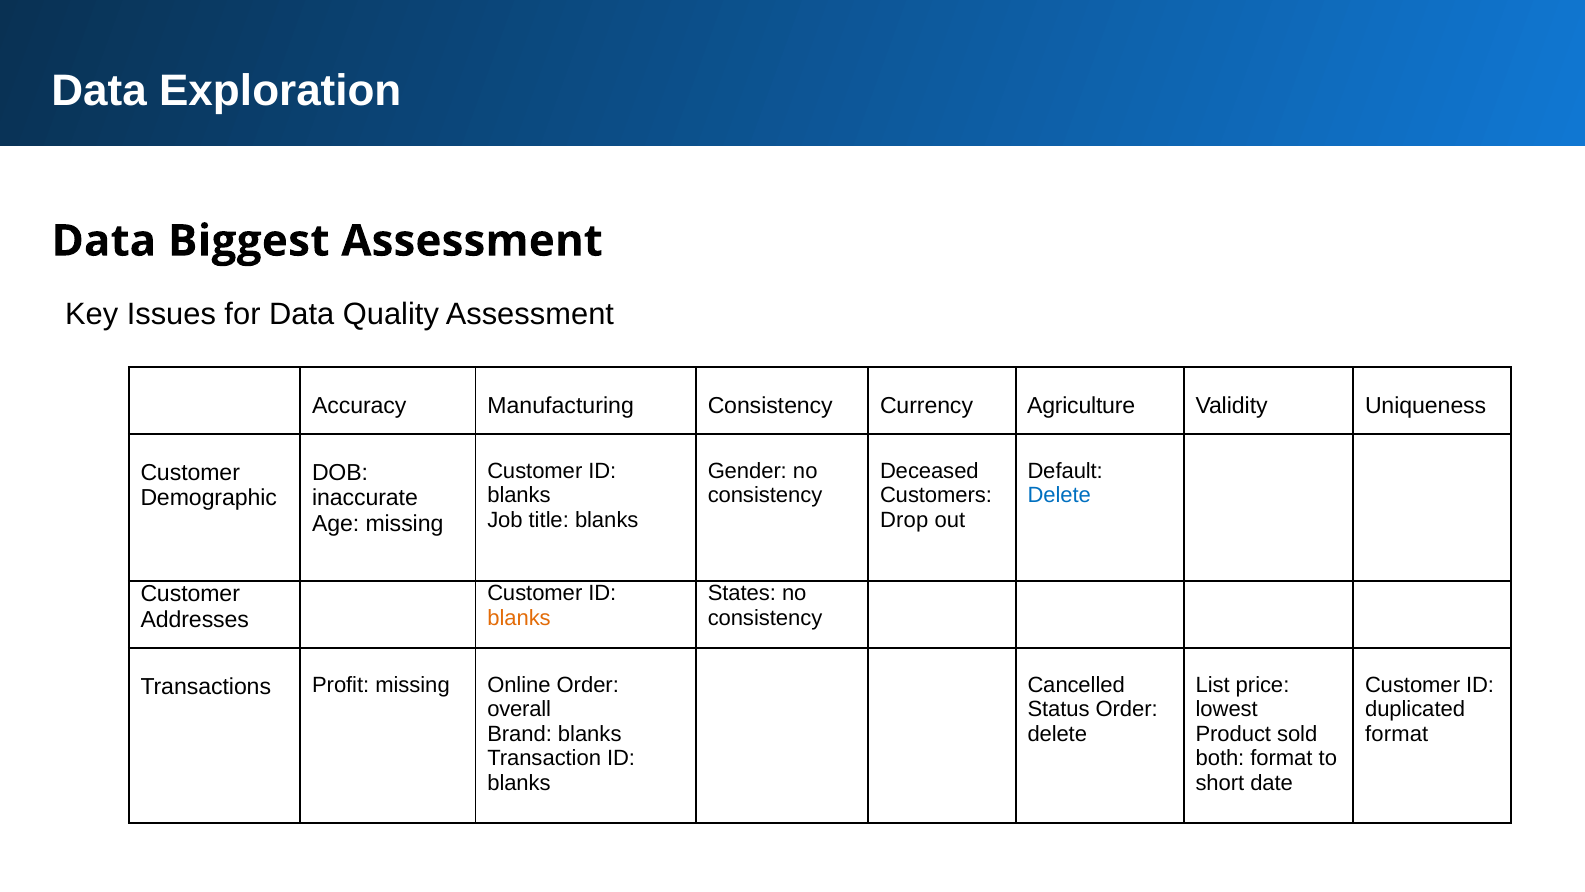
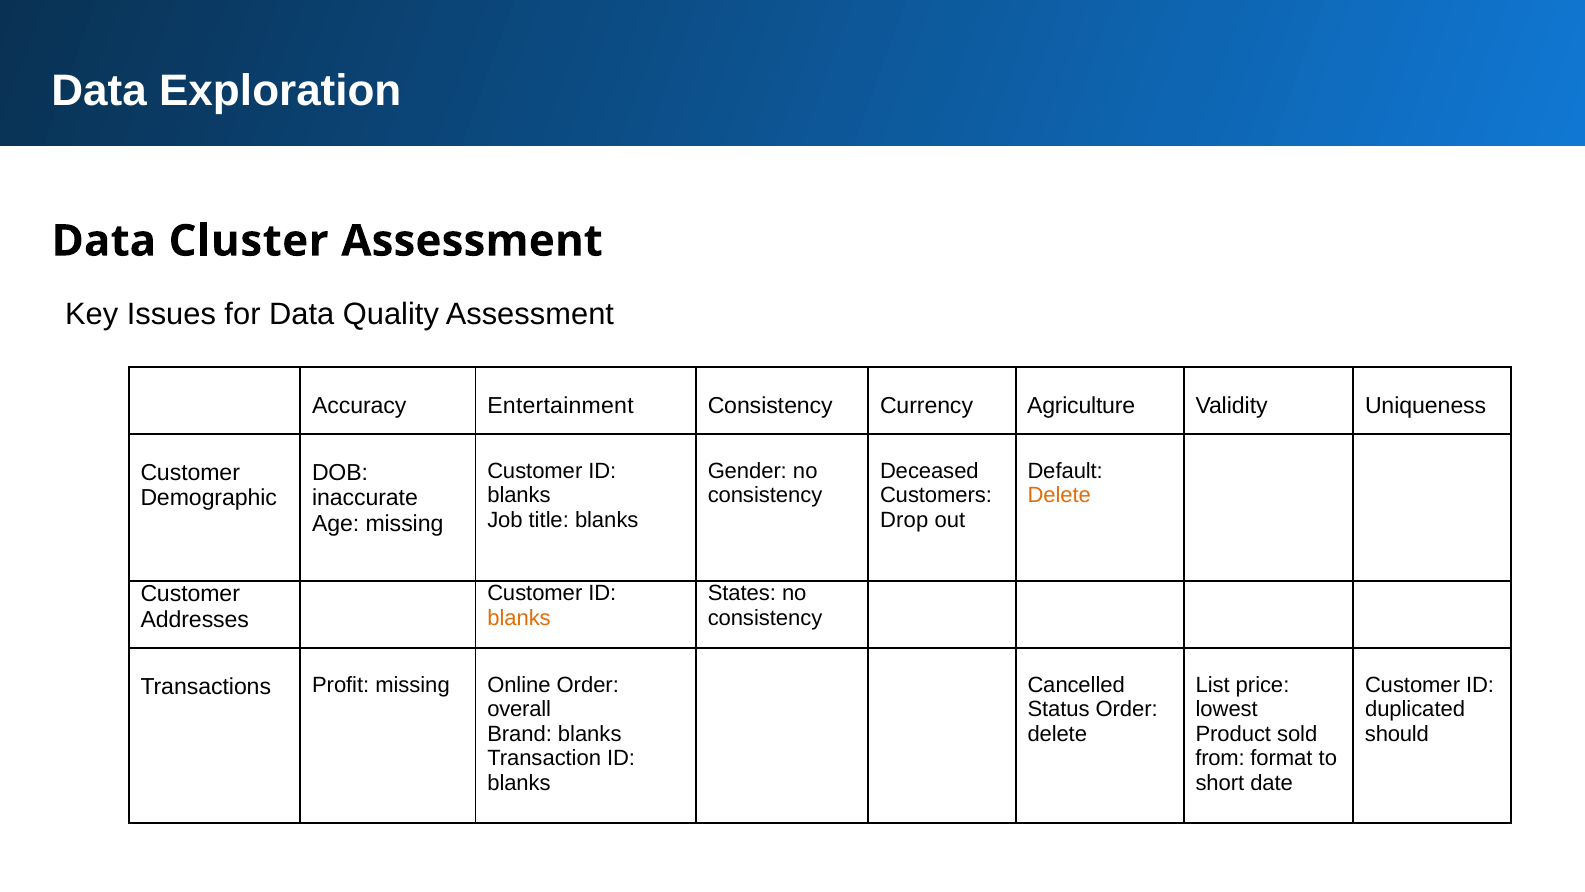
Biggest: Biggest -> Cluster
Manufacturing: Manufacturing -> Entertainment
Delete at (1059, 495) colour: blue -> orange
format at (1397, 734): format -> should
both: both -> from
